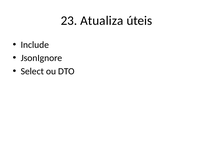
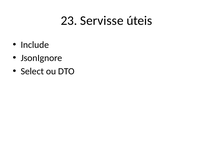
Atualiza: Atualiza -> Servisse
